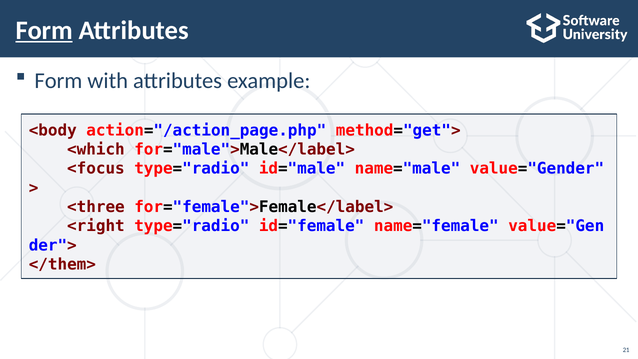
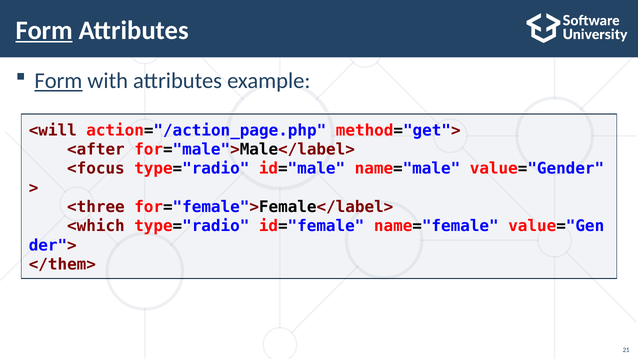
Form at (58, 81) underline: none -> present
<body: <body -> <will
<which: <which -> <after
<right: <right -> <which
